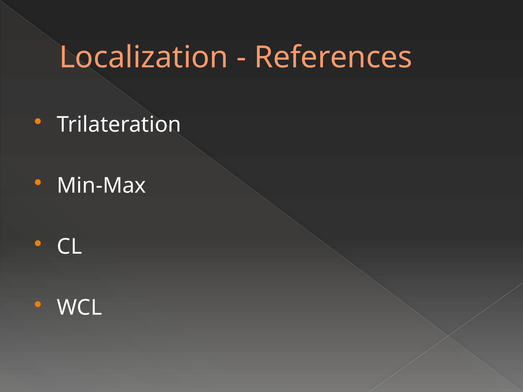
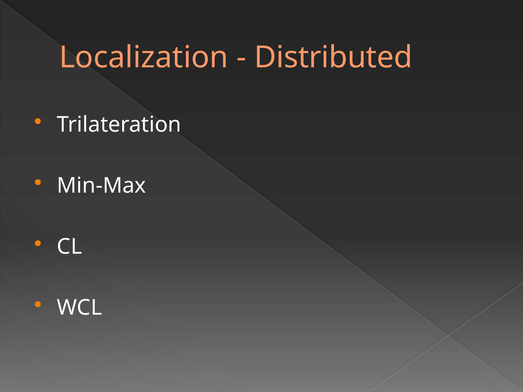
References: References -> Distributed
